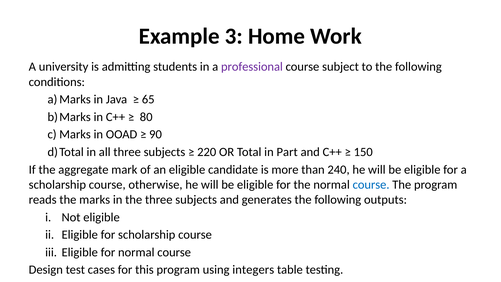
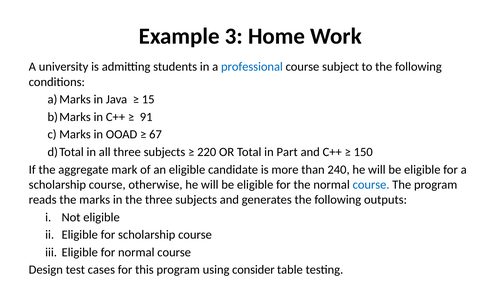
professional colour: purple -> blue
65: 65 -> 15
80: 80 -> 91
90: 90 -> 67
integers: integers -> consider
